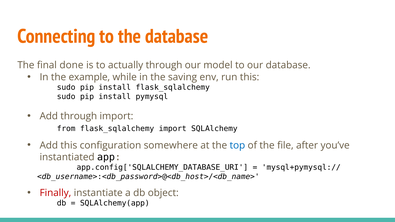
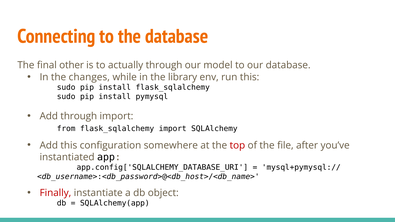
done: done -> other
example: example -> changes
saving: saving -> library
top colour: blue -> red
